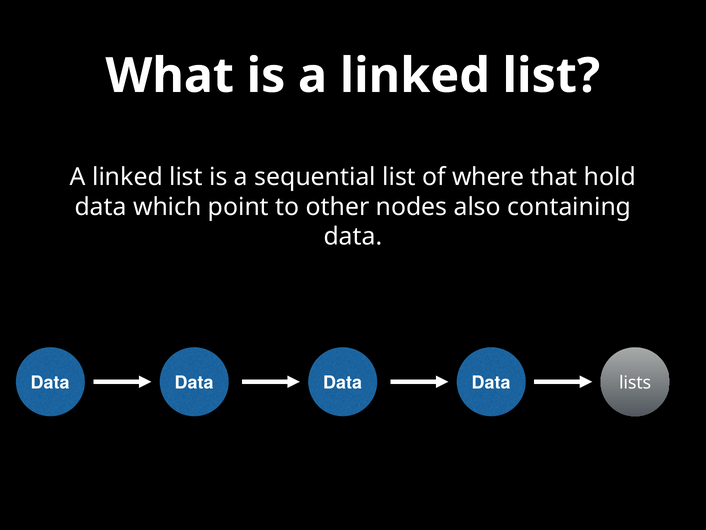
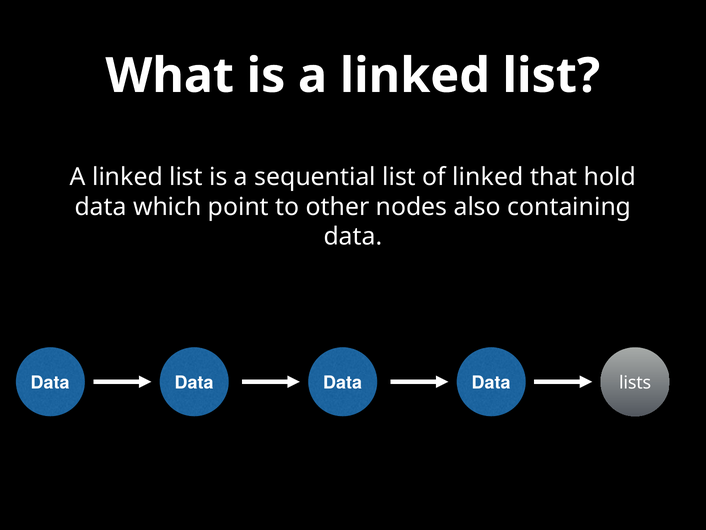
of where: where -> linked
